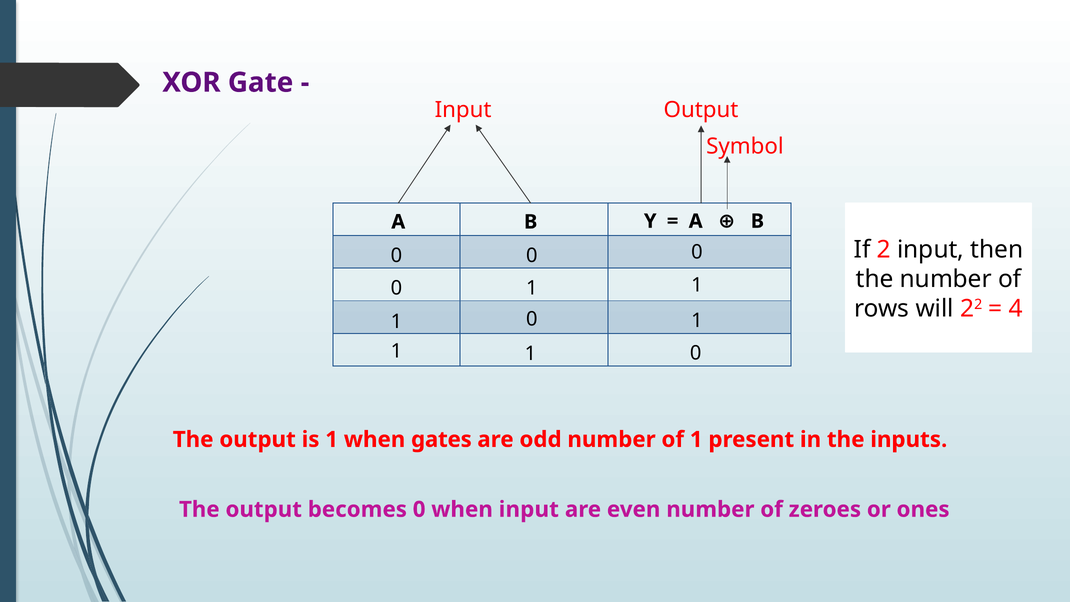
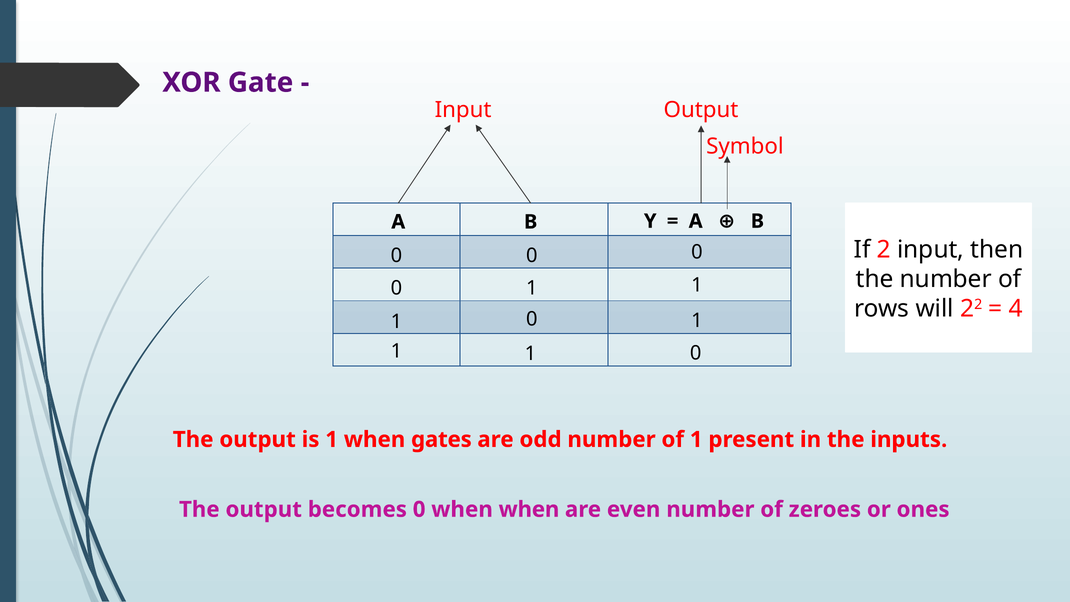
when input: input -> when
